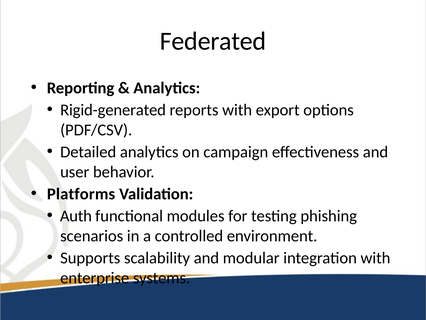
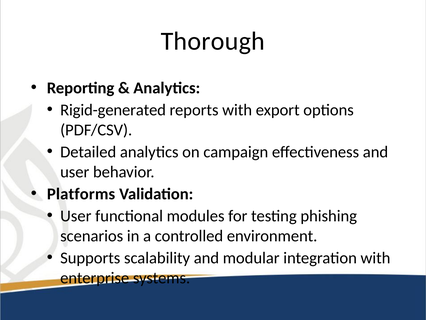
Federated: Federated -> Thorough
Auth at (76, 216): Auth -> User
